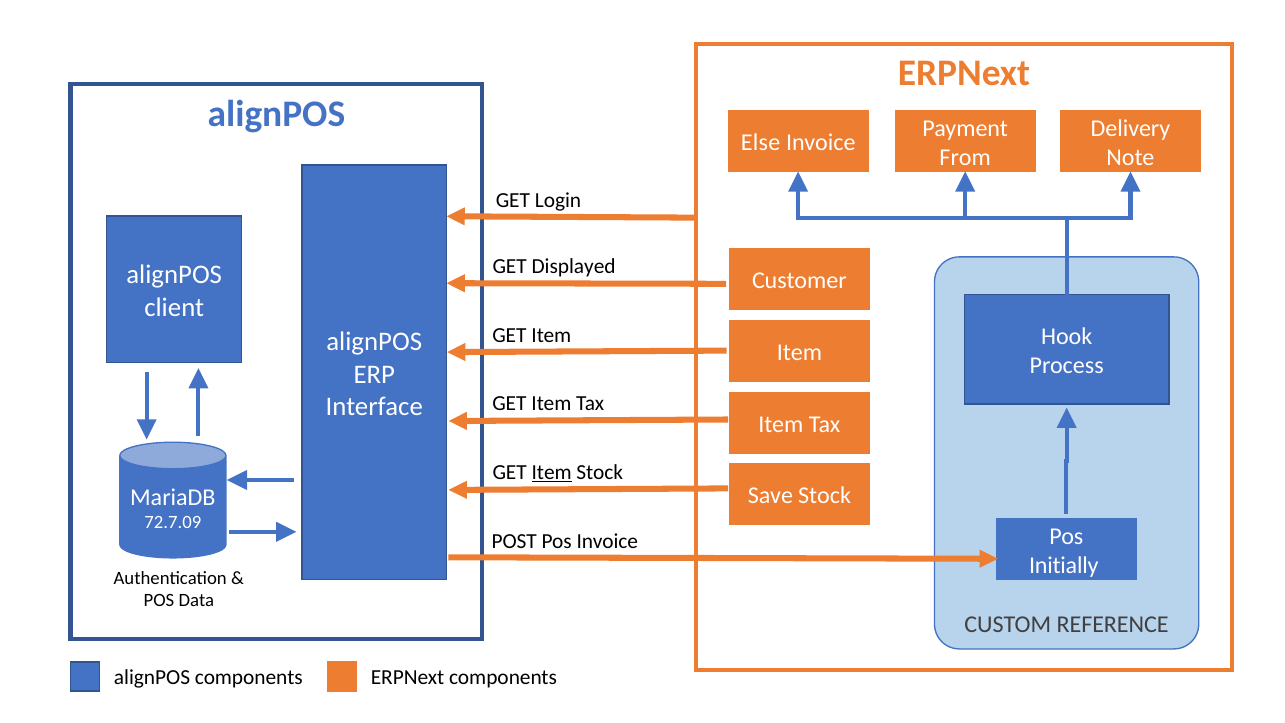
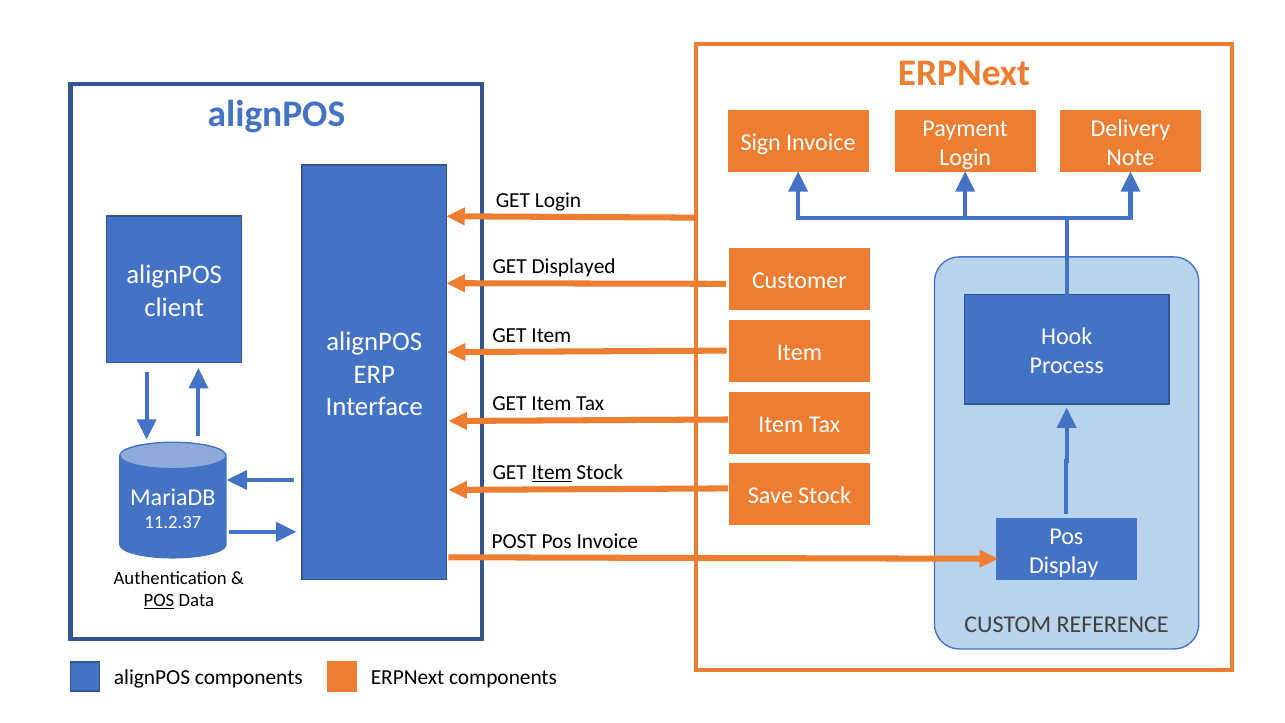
Else: Else -> Sign
From at (965, 157): From -> Login
72.7.09: 72.7.09 -> 11.2.37
Initially: Initially -> Display
POS at (159, 600) underline: none -> present
